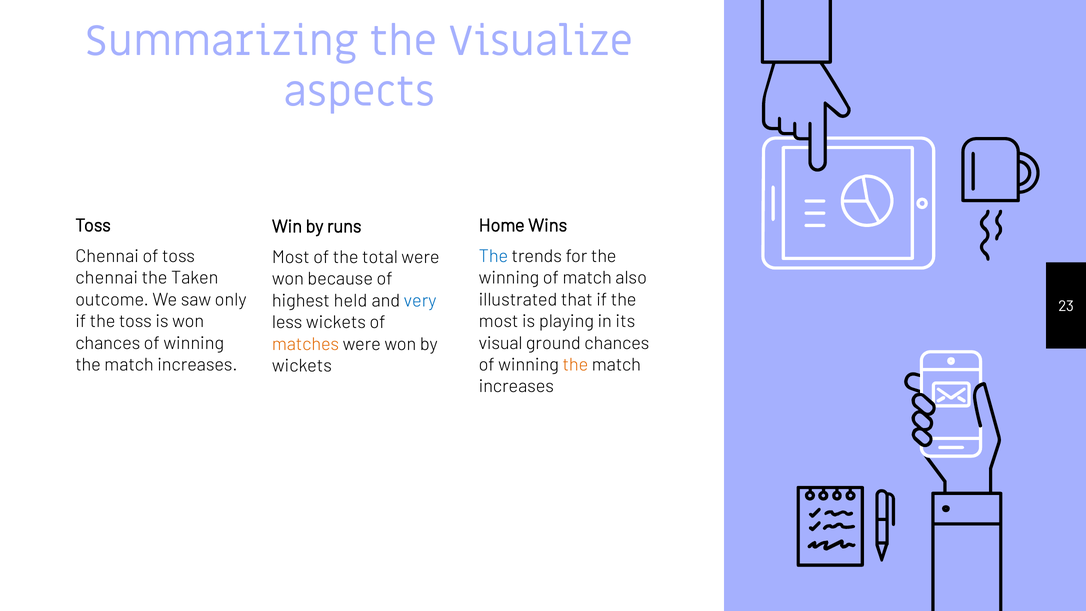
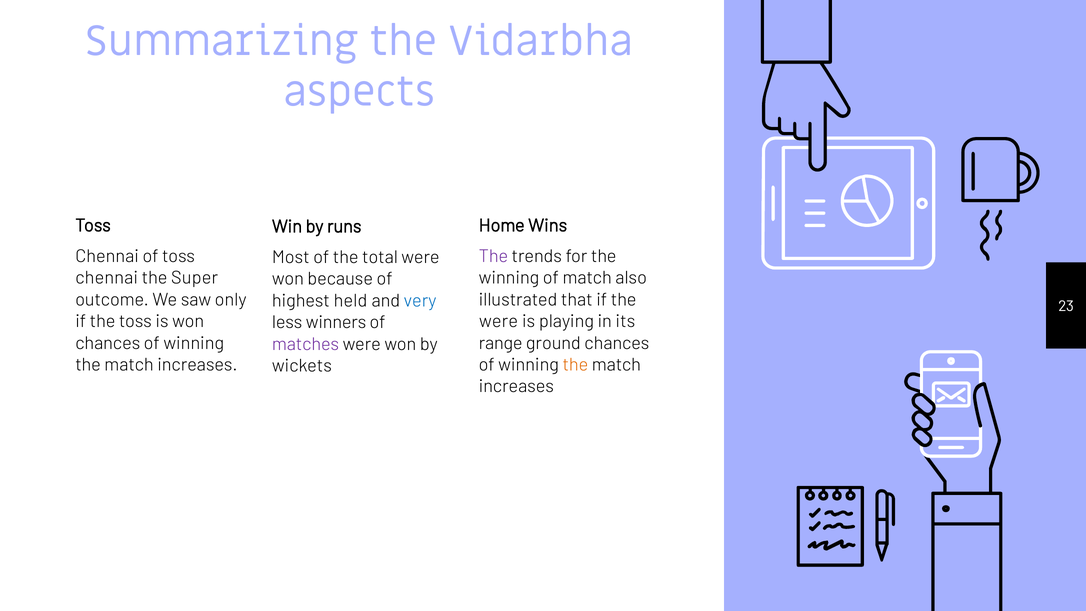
Visualize: Visualize -> Vidarbha
The at (493, 256) colour: blue -> purple
Taken: Taken -> Super
most at (499, 321): most -> were
less wickets: wickets -> winners
visual: visual -> range
matches colour: orange -> purple
